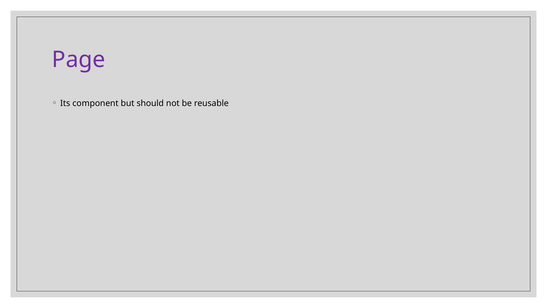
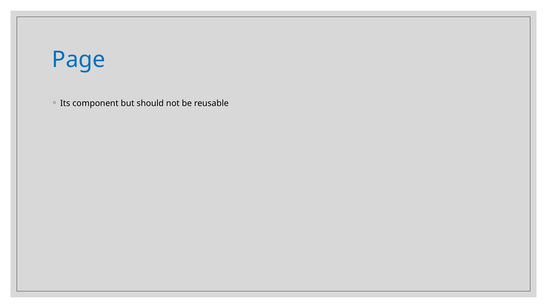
Page colour: purple -> blue
